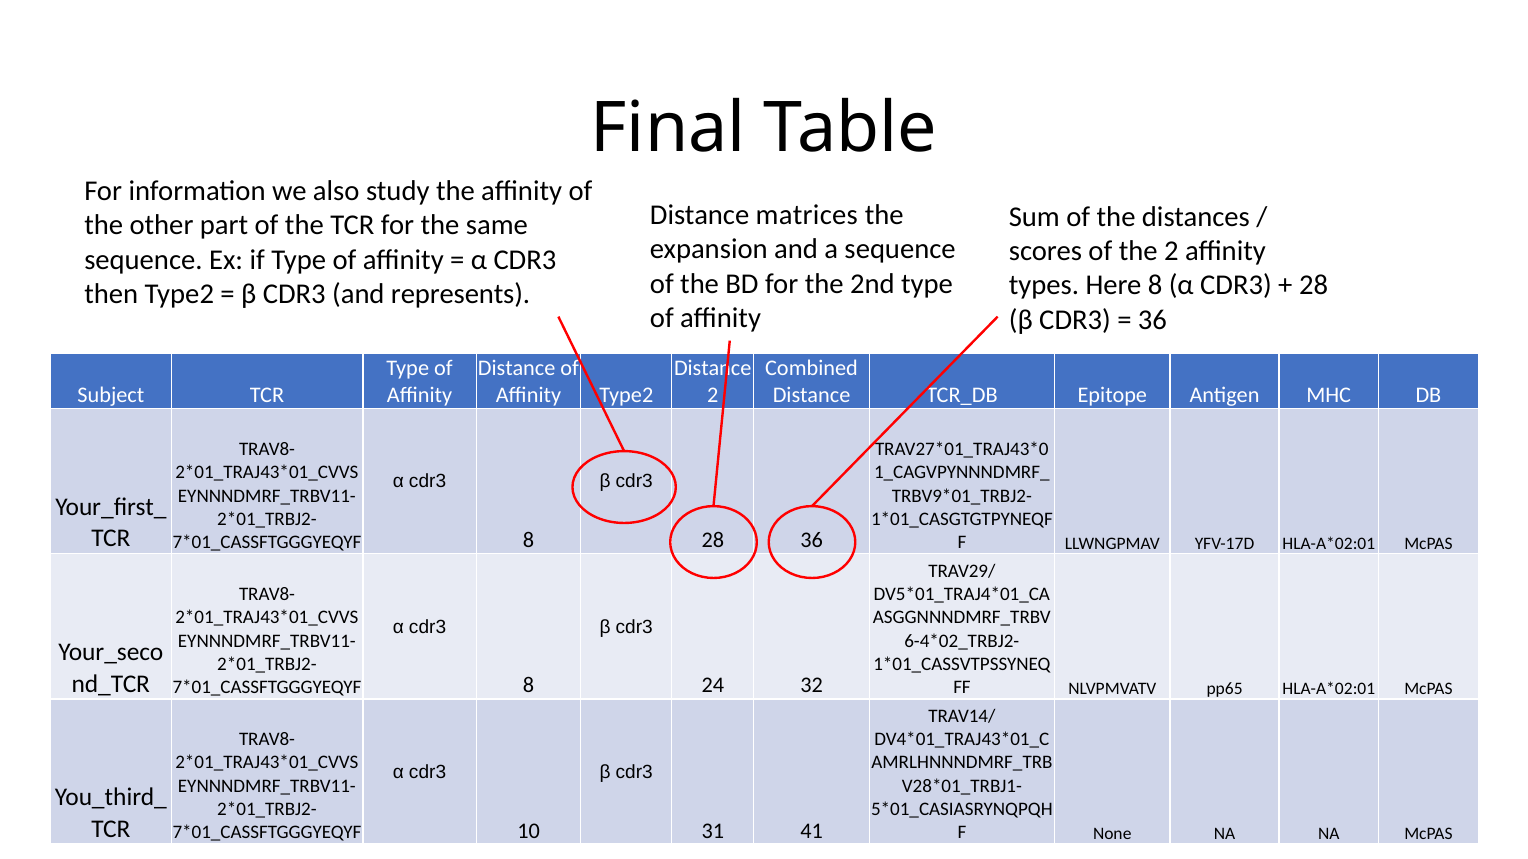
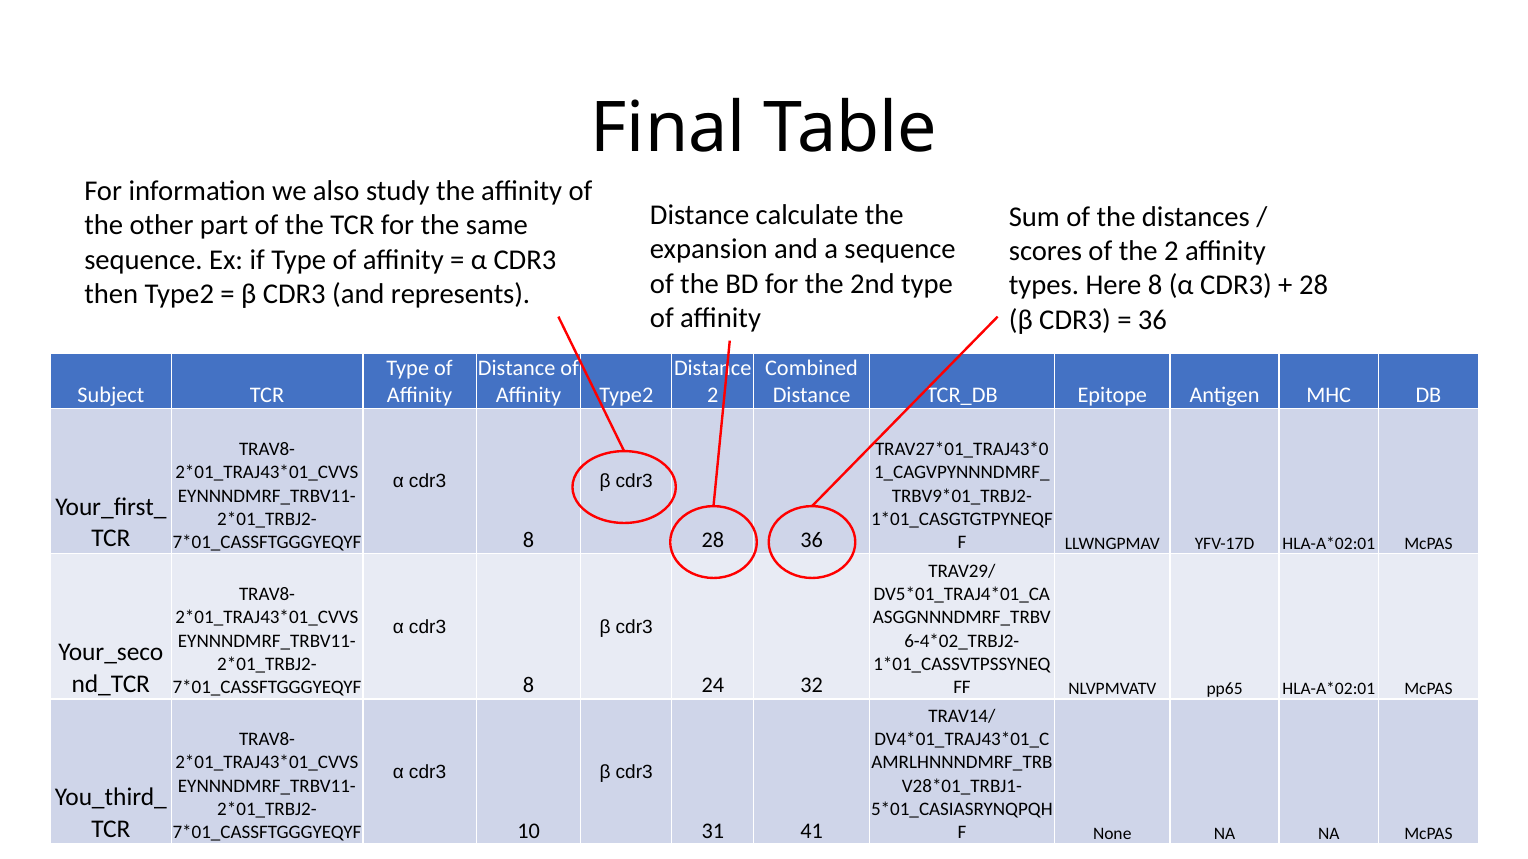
matrices: matrices -> calculate
